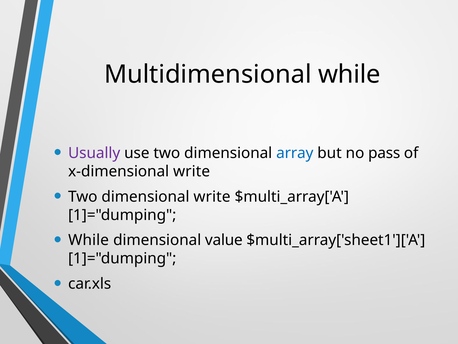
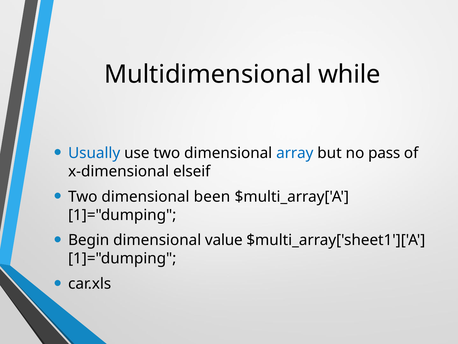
Usually colour: purple -> blue
x-dimensional write: write -> elseif
dimensional write: write -> been
While at (89, 240): While -> Begin
